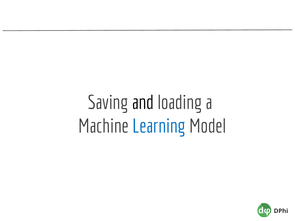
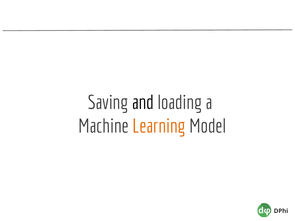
Learning colour: blue -> orange
